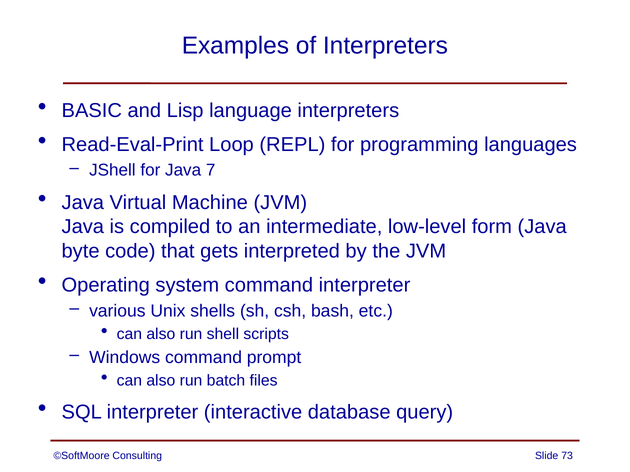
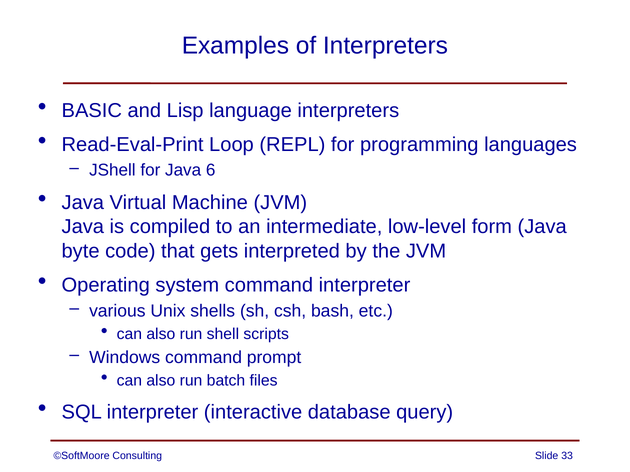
7: 7 -> 6
73: 73 -> 33
